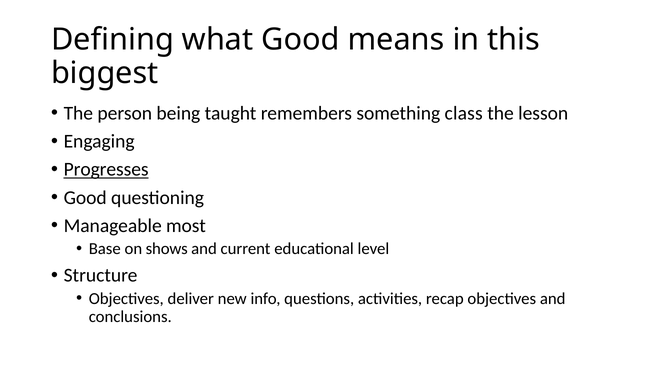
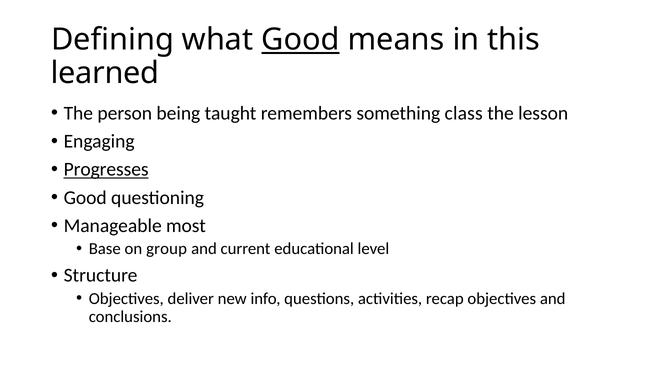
Good at (300, 40) underline: none -> present
biggest: biggest -> learned
shows: shows -> group
